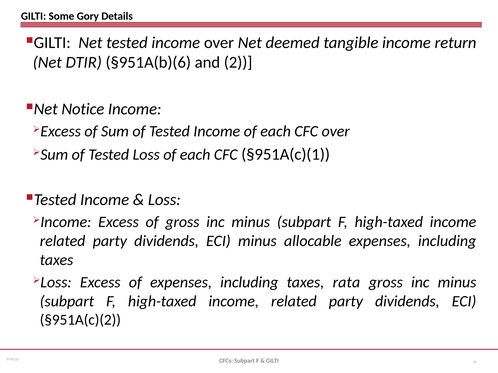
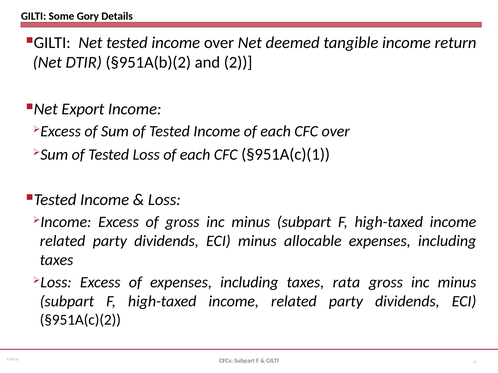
§951A(b)(6: §951A(b)(6 -> §951A(b)(2
Notice: Notice -> Export
